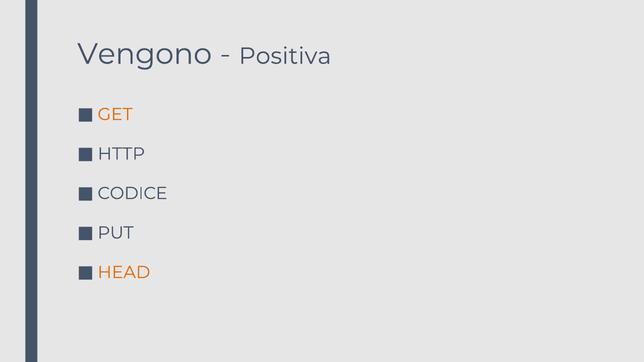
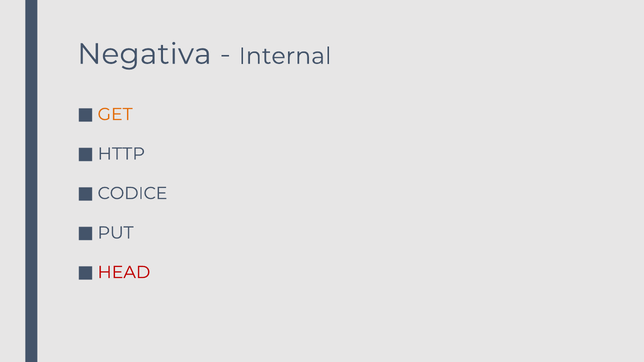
Vengono: Vengono -> Negativa
Positiva: Positiva -> Internal
HEAD colour: orange -> red
